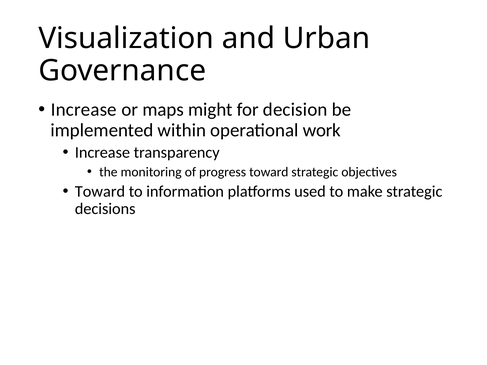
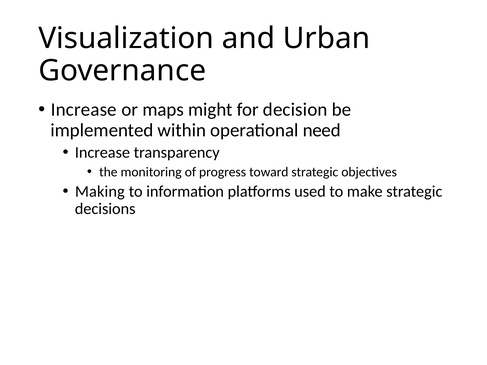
work: work -> need
Toward at (100, 192): Toward -> Making
